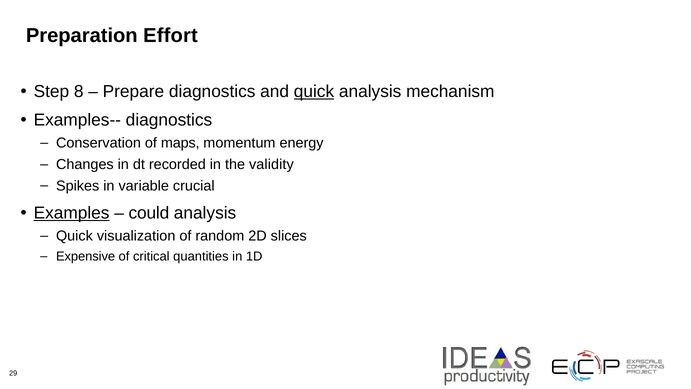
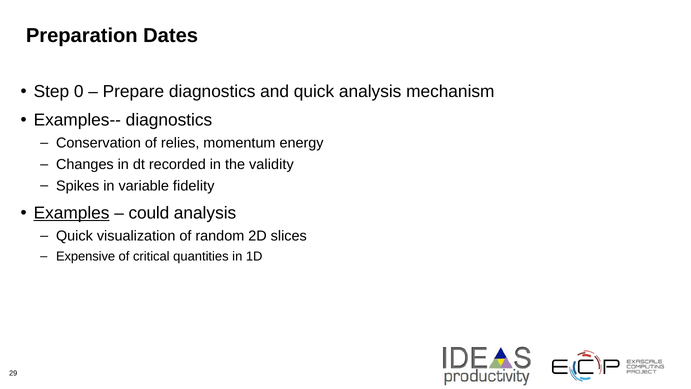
Effort: Effort -> Dates
8: 8 -> 0
quick at (314, 91) underline: present -> none
maps: maps -> relies
crucial: crucial -> fidelity
